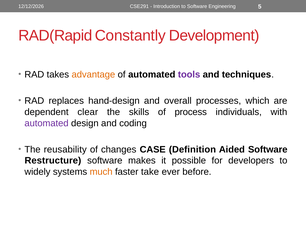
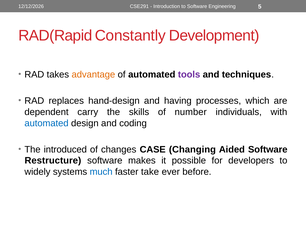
overall: overall -> having
clear: clear -> carry
process: process -> number
automated at (47, 123) colour: purple -> blue
reusability: reusability -> introduced
Definition: Definition -> Changing
much colour: orange -> blue
